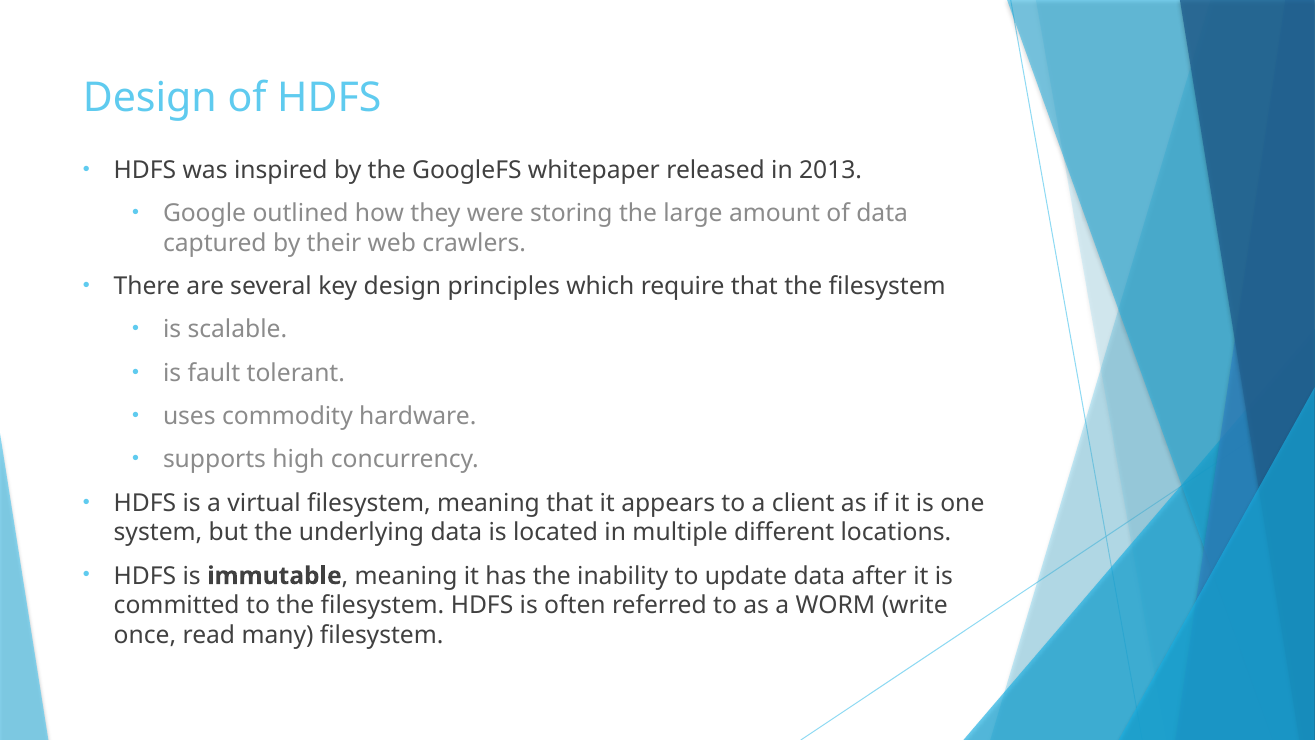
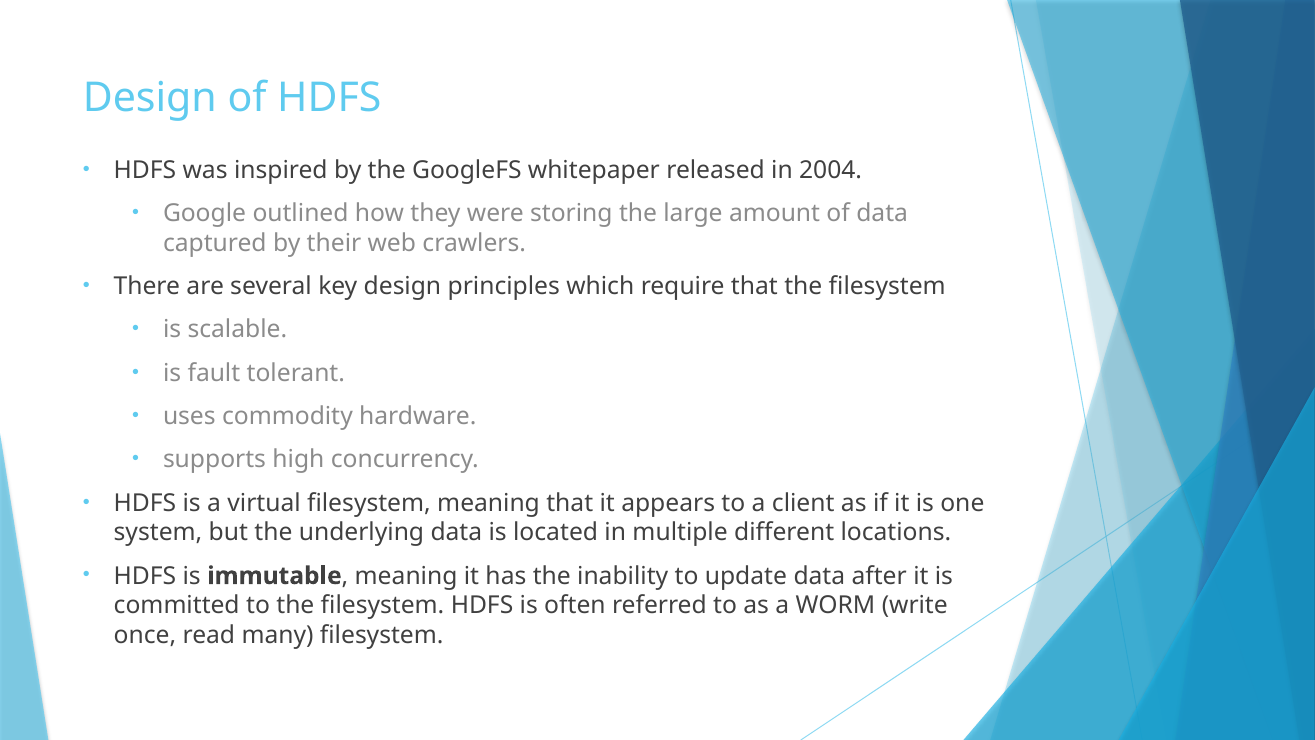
2013: 2013 -> 2004
